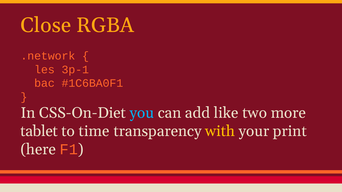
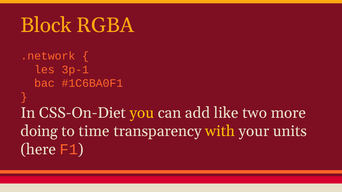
Close: Close -> Block
you colour: light blue -> yellow
tablet: tablet -> doing
print: print -> units
